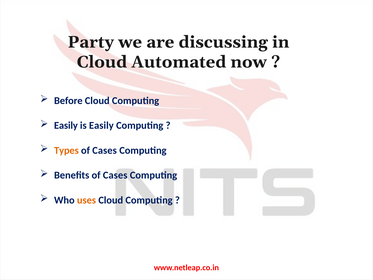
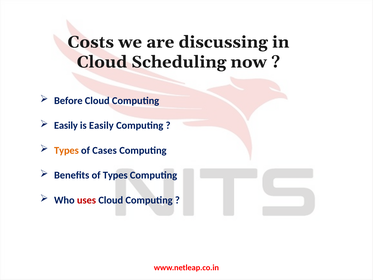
Party: Party -> Costs
Automated: Automated -> Scheduling
Benefits of Cases: Cases -> Types
uses colour: orange -> red
